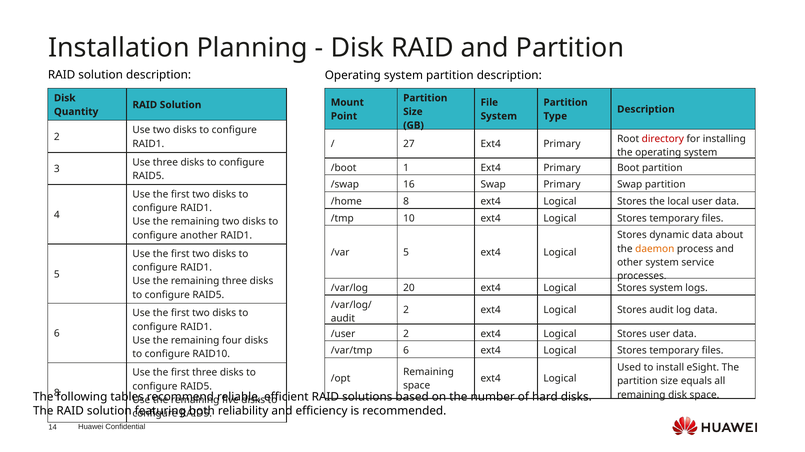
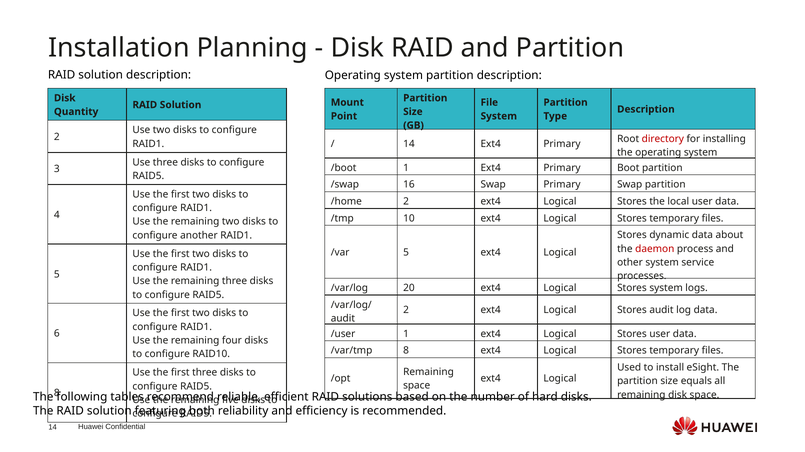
27 at (409, 144): 27 -> 14
/home 8: 8 -> 2
daemon colour: orange -> red
/user 2: 2 -> 1
/var/tmp 6: 6 -> 8
